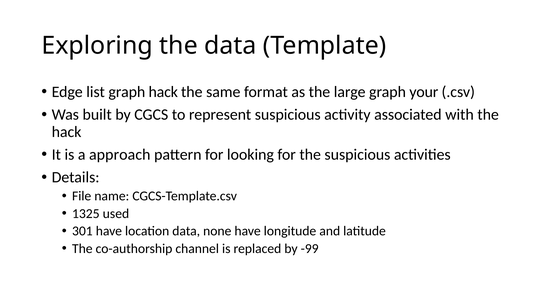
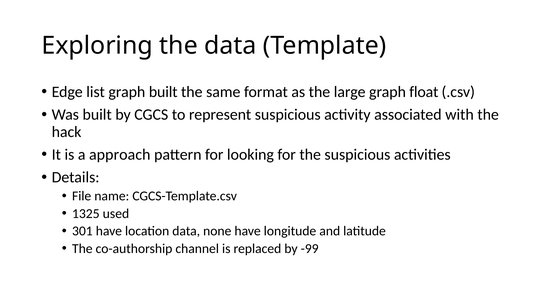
graph hack: hack -> built
your: your -> float
